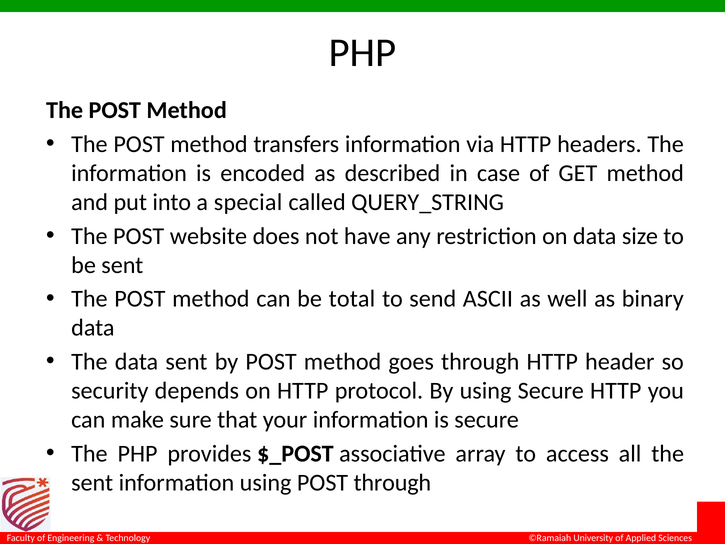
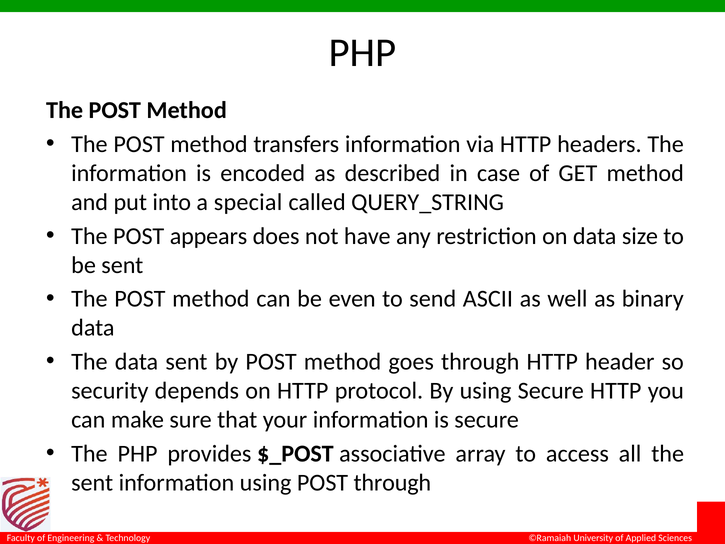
website: website -> appears
total: total -> even
